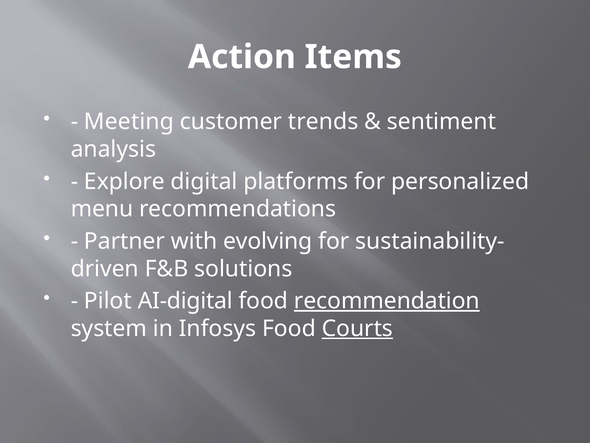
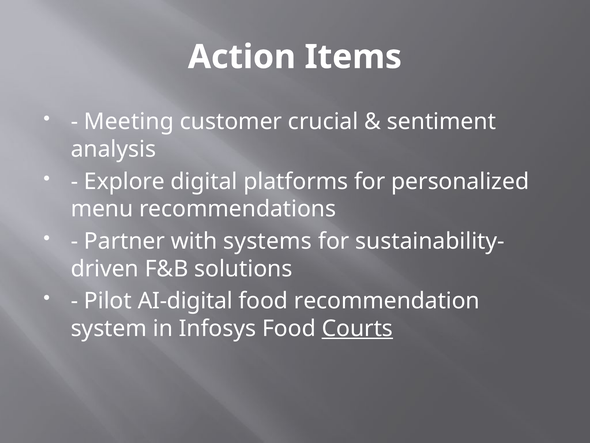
trends: trends -> crucial
evolving: evolving -> systems
recommendation underline: present -> none
